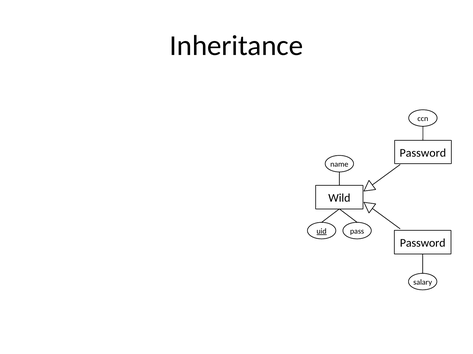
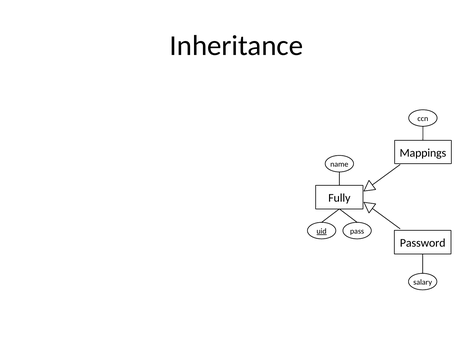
Password at (423, 153): Password -> Mappings
Wild: Wild -> Fully
